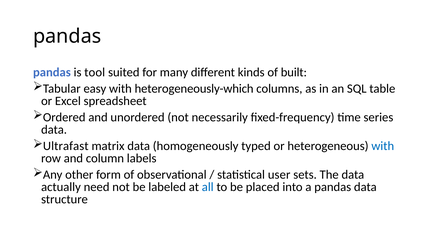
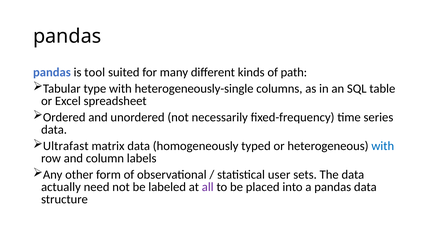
built: built -> path
easy: easy -> type
heterogeneously-which: heterogeneously-which -> heterogeneously-single
all colour: blue -> purple
